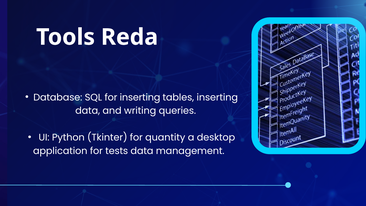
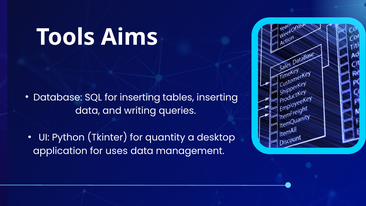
Reda: Reda -> Aims
tests: tests -> uses
